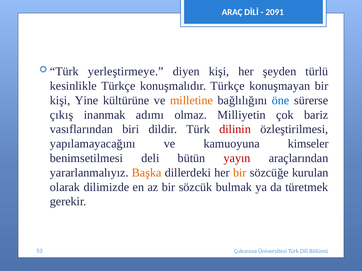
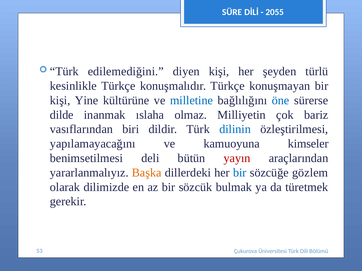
ARAÇ: ARAÇ -> SÜRE
2091: 2091 -> 2055
yerleştirmeye: yerleştirmeye -> edilemediğini
milletine colour: orange -> blue
çıkış: çıkış -> dilde
adımı: adımı -> ıslaha
dilinin colour: red -> blue
bir at (240, 173) colour: orange -> blue
kurulan: kurulan -> gözlem
